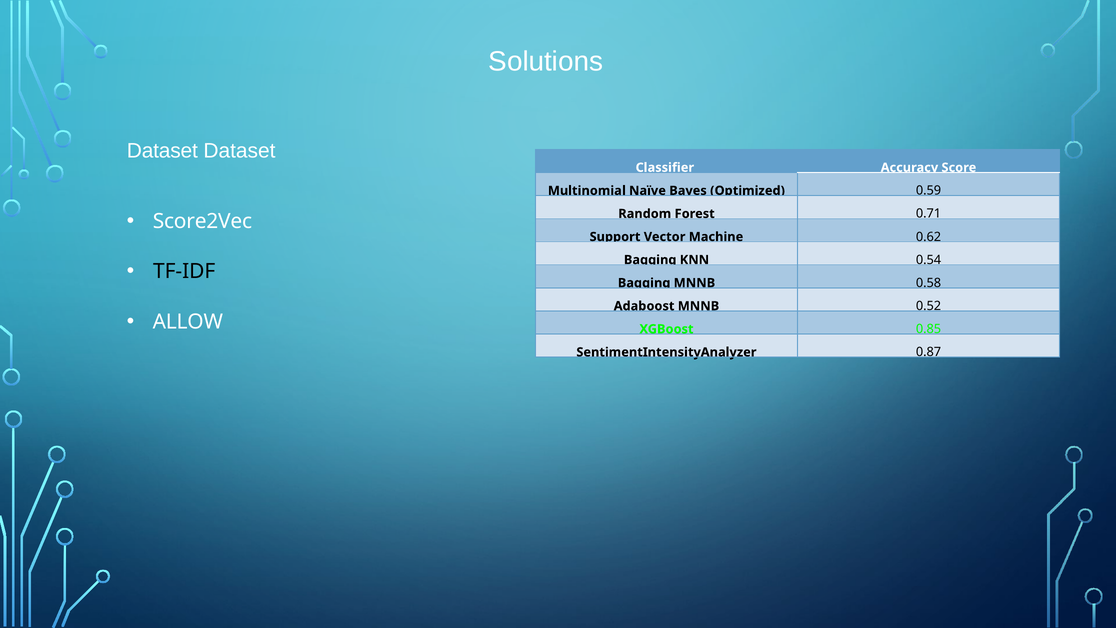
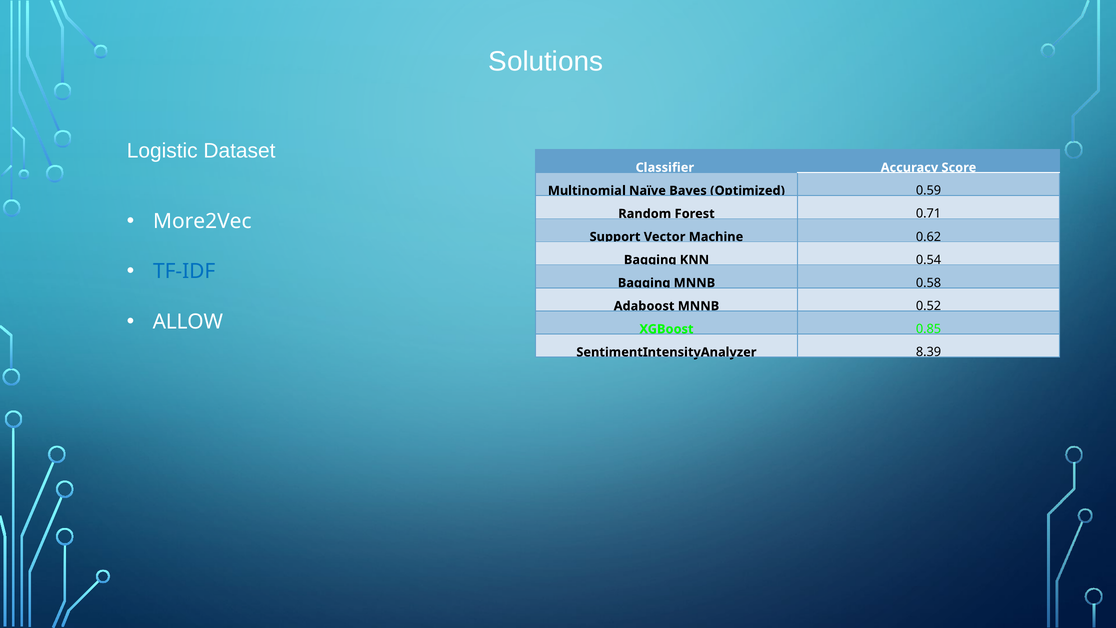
Dataset at (162, 151): Dataset -> Logistic
Score2Vec: Score2Vec -> More2Vec
TF-IDF colour: black -> blue
0.87: 0.87 -> 8.39
